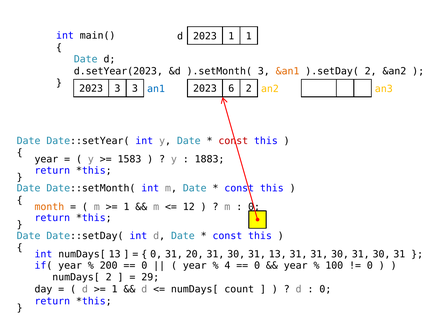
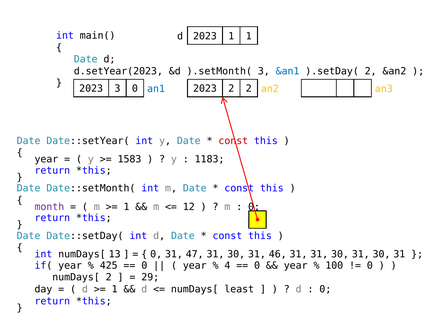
&an1 colour: orange -> blue
3 3: 3 -> 0
2023 6: 6 -> 2
1883: 1883 -> 1183
month colour: orange -> purple
20: 20 -> 47
31 13: 13 -> 46
200: 200 -> 425
count: count -> least
